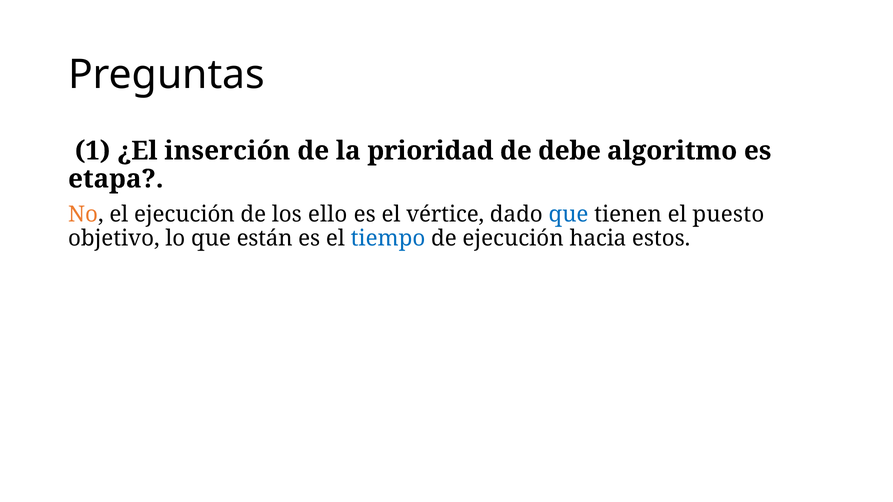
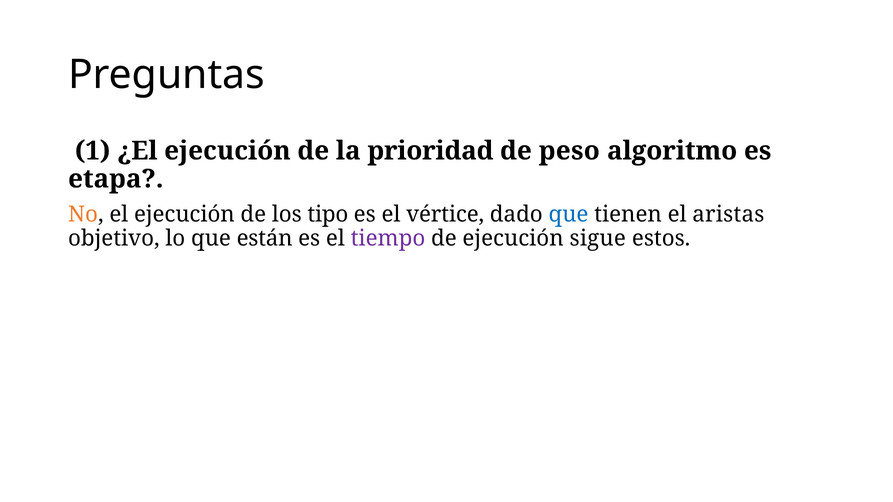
¿El inserción: inserción -> ejecución
debe: debe -> peso
ello: ello -> tipo
puesto: puesto -> aristas
tiempo colour: blue -> purple
hacia: hacia -> sigue
